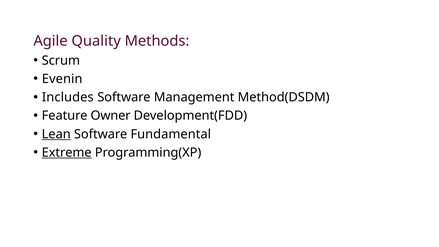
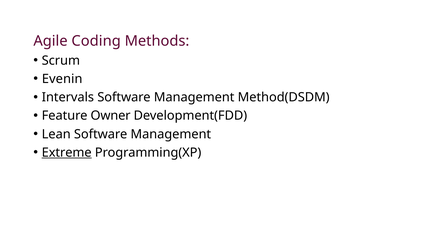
Quality: Quality -> Coding
Includes: Includes -> Intervals
Lean underline: present -> none
Fundamental at (171, 134): Fundamental -> Management
